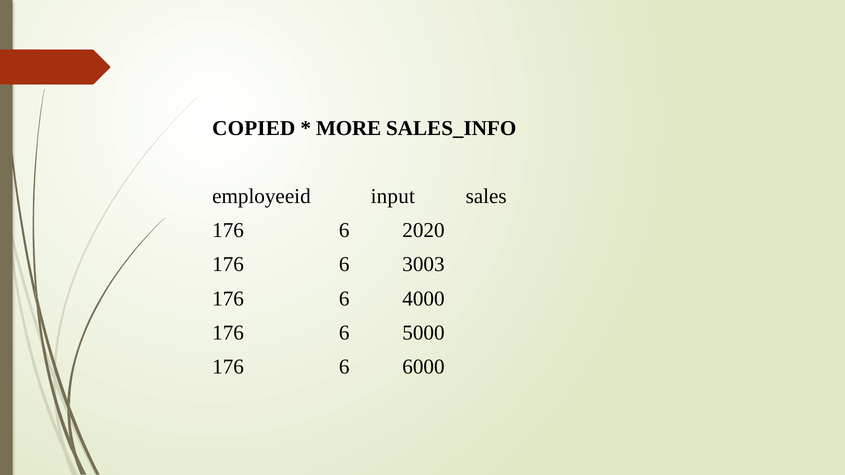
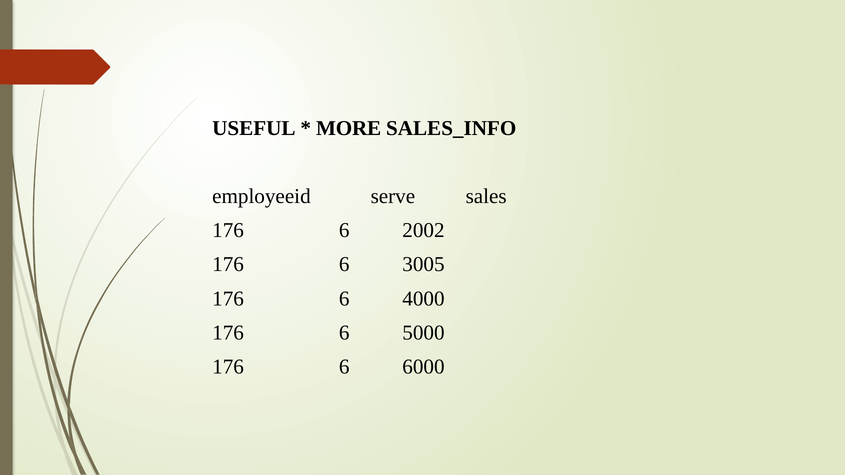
COPIED: COPIED -> USEFUL
input: input -> serve
2020: 2020 -> 2002
3003: 3003 -> 3005
